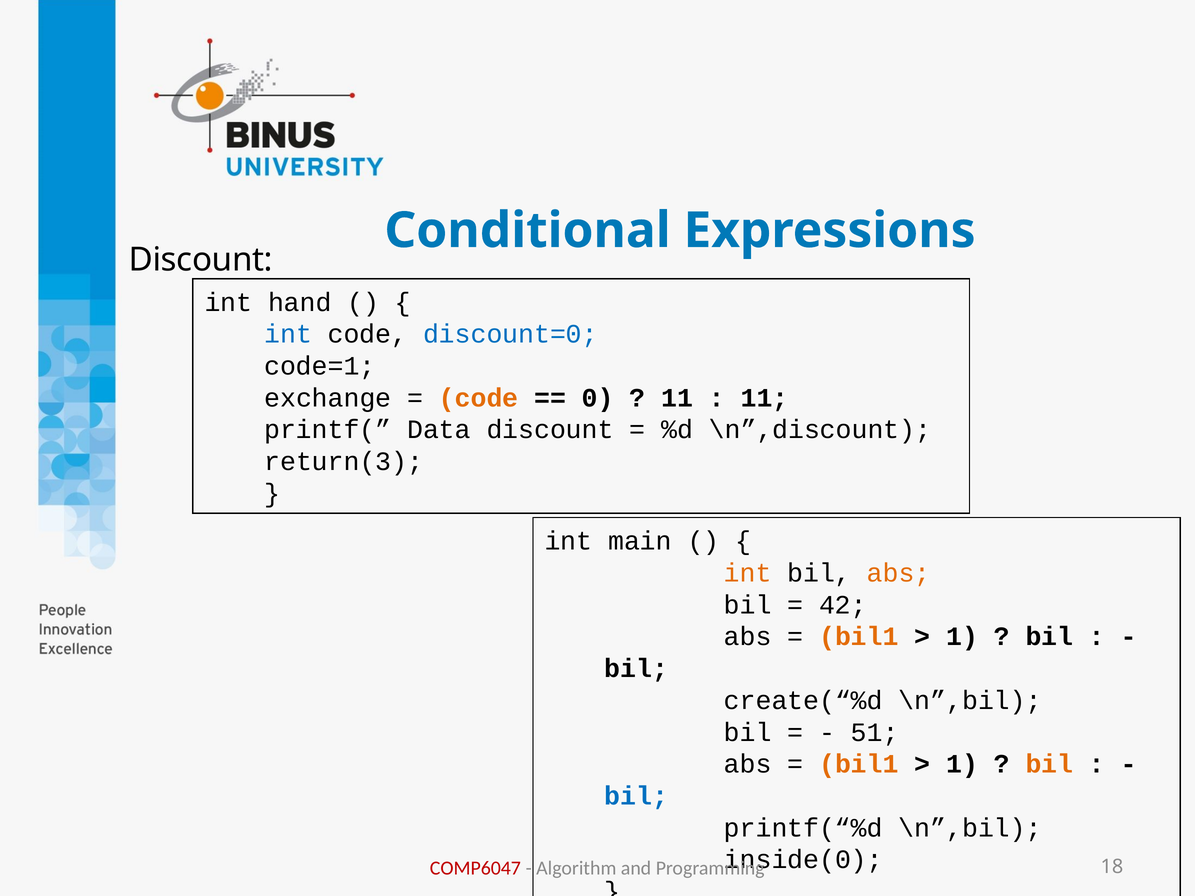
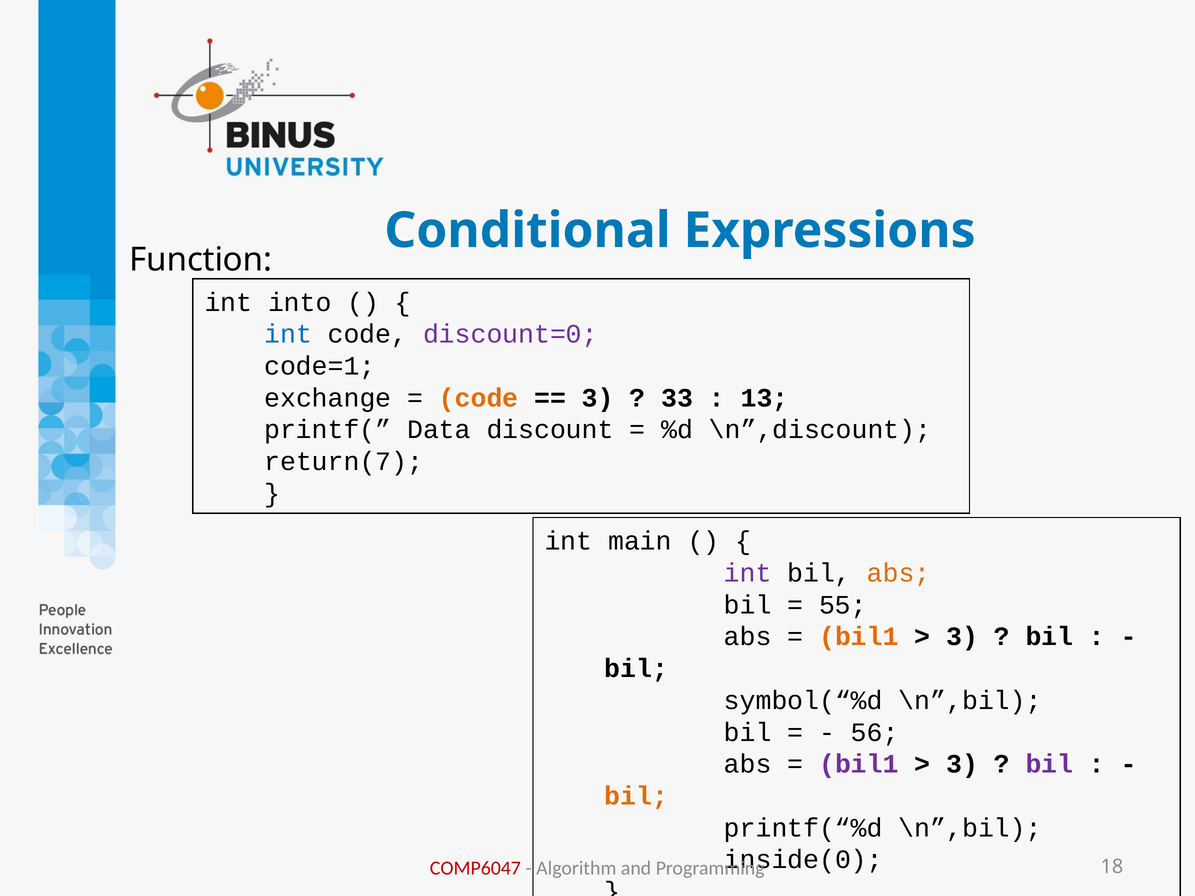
Discount at (201, 260): Discount -> Function
hand: hand -> into
discount=0 colour: blue -> purple
0 at (598, 398): 0 -> 3
11 at (677, 398): 11 -> 33
11 at (764, 398): 11 -> 13
return(3: return(3 -> return(7
int at (748, 573) colour: orange -> purple
42: 42 -> 55
1 at (962, 637): 1 -> 3
create(“%d: create(“%d -> symbol(“%d
51: 51 -> 56
bil1 at (859, 764) colour: orange -> purple
1 at (962, 764): 1 -> 3
bil at (1049, 764) colour: orange -> purple
bil at (636, 796) colour: blue -> orange
